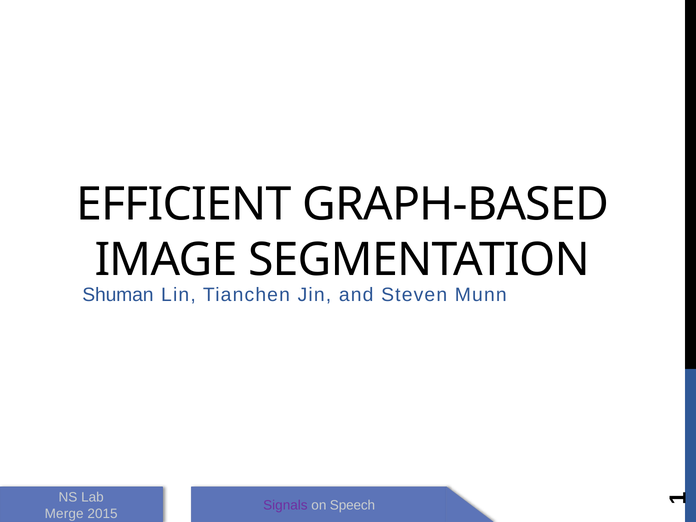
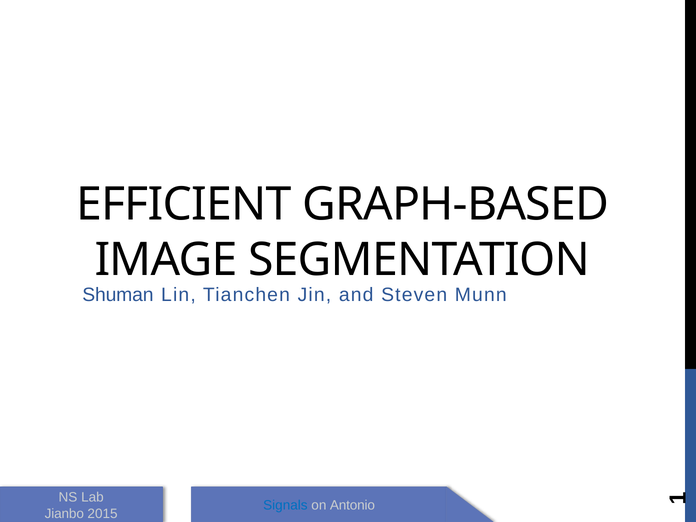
Signals colour: purple -> blue
Speech: Speech -> Antonio
Merge: Merge -> Jianbo
